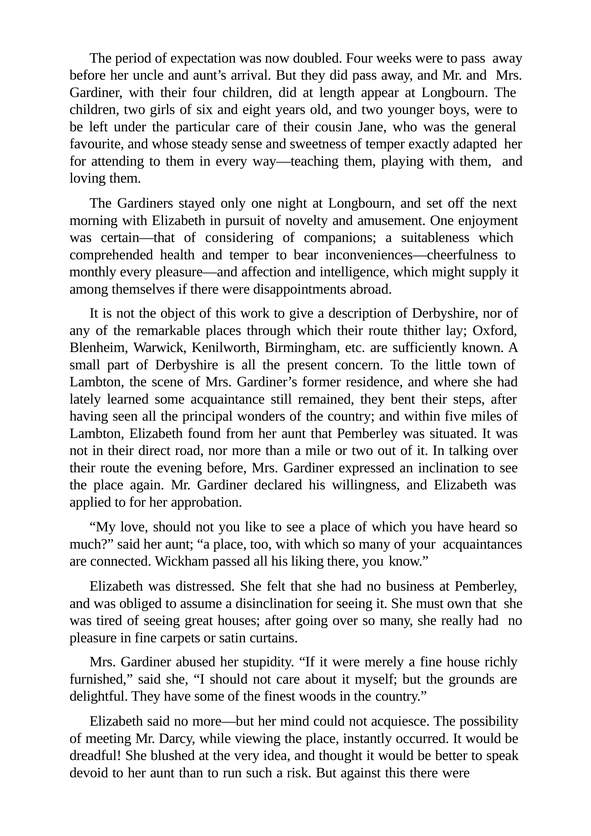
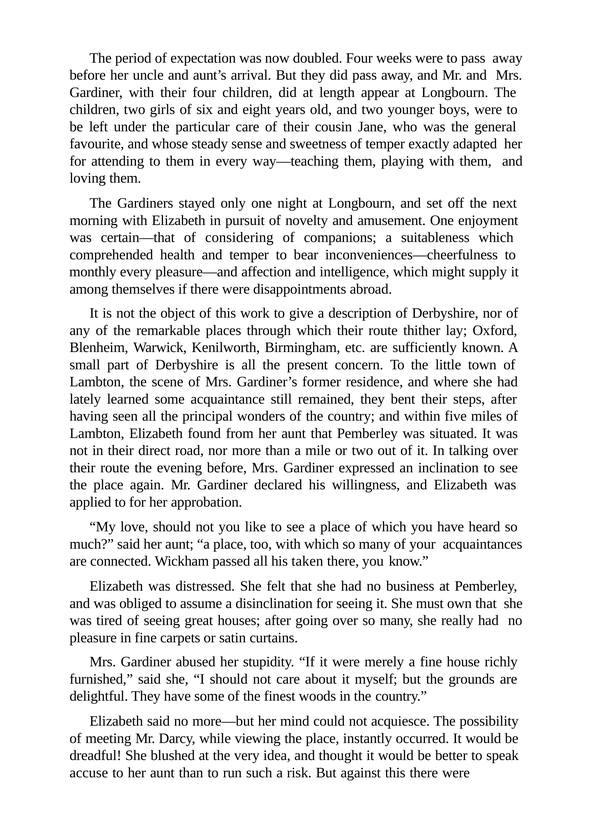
liking: liking -> taken
devoid: devoid -> accuse
